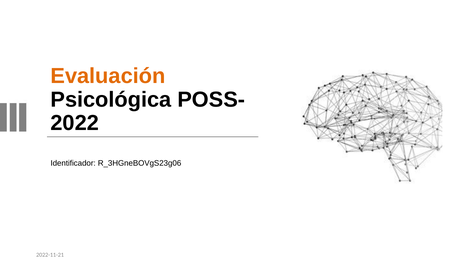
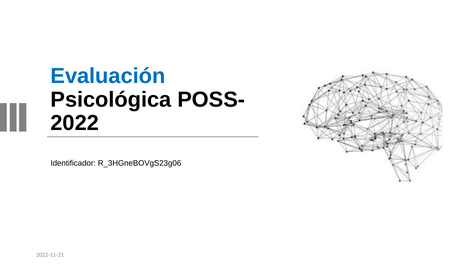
Evaluación colour: orange -> blue
